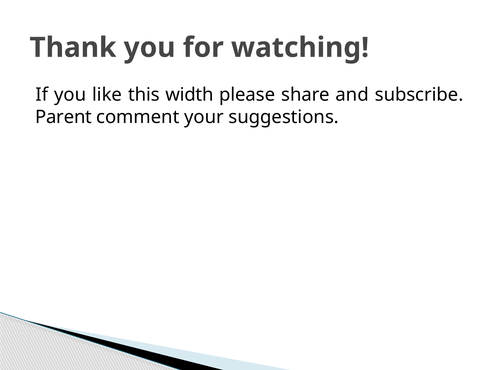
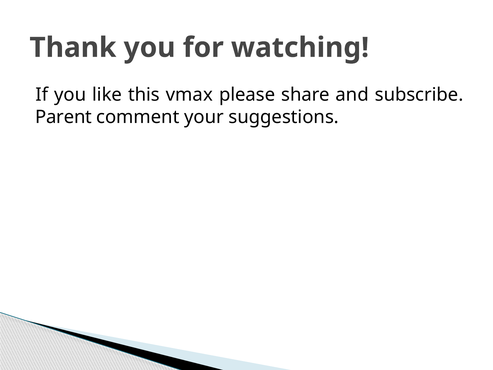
width: width -> vmax
